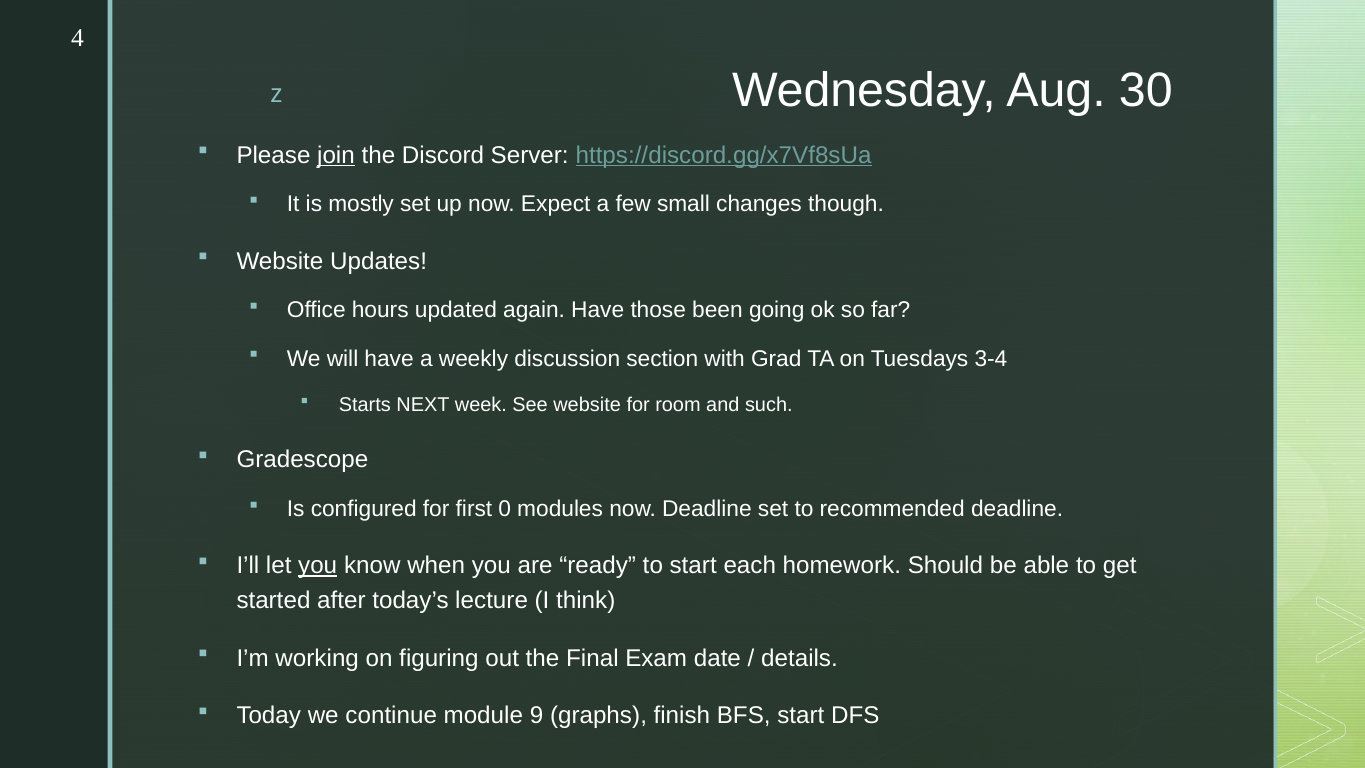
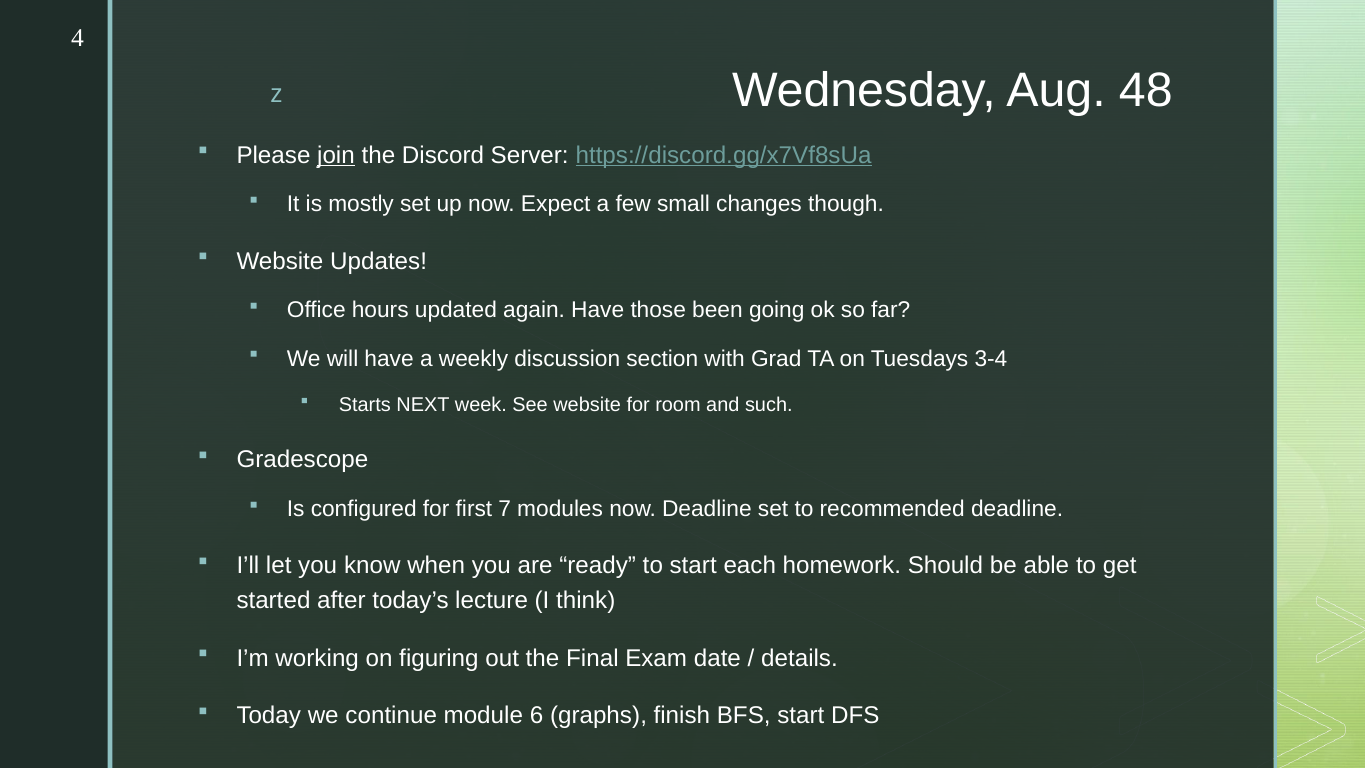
30: 30 -> 48
0: 0 -> 7
you at (318, 566) underline: present -> none
9: 9 -> 6
